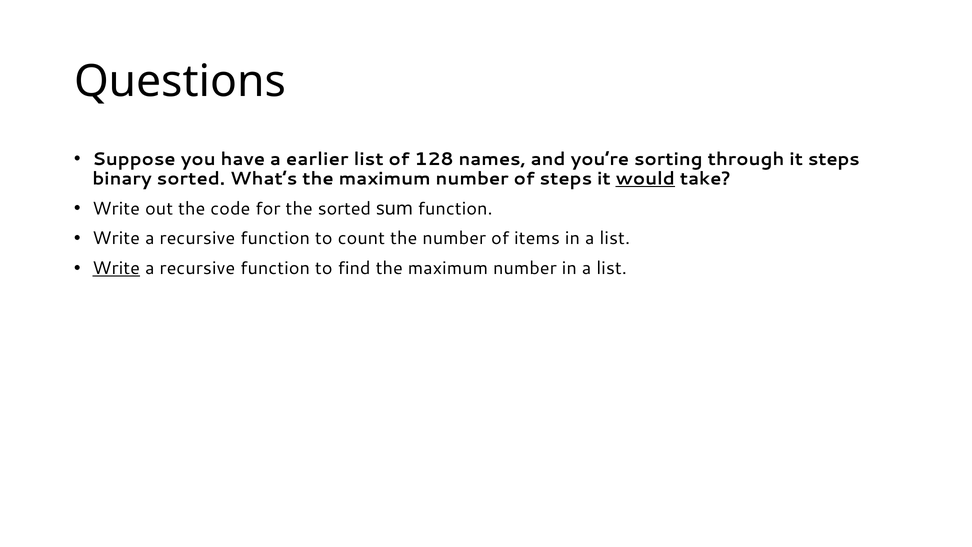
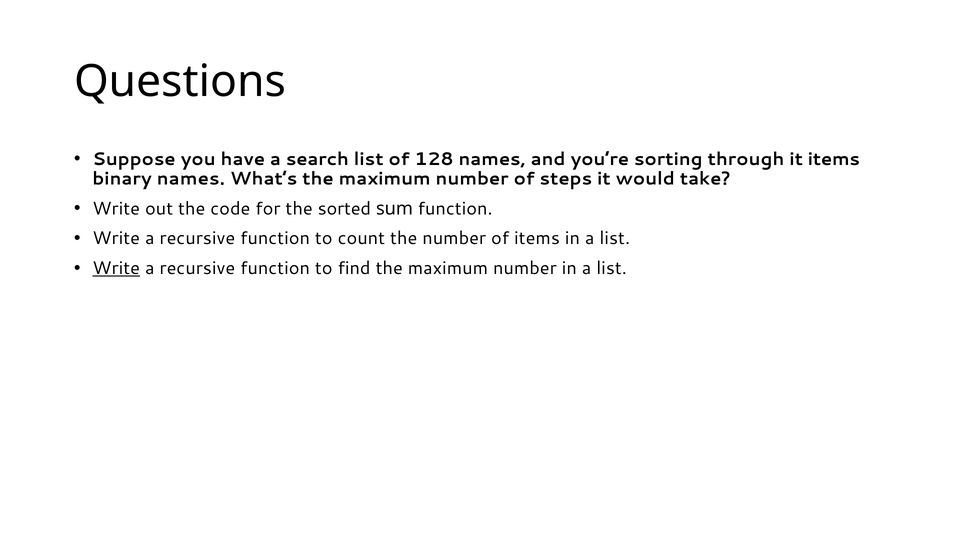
earlier: earlier -> search
it steps: steps -> items
binary sorted: sorted -> names
would underline: present -> none
